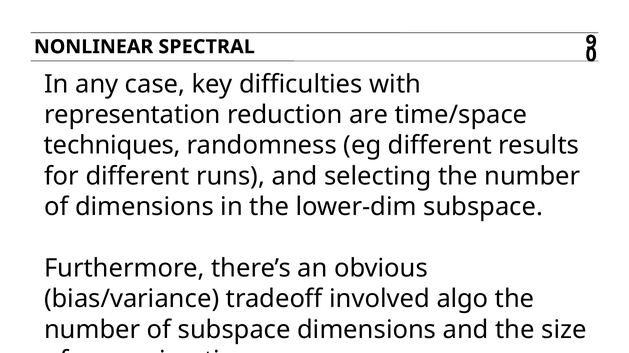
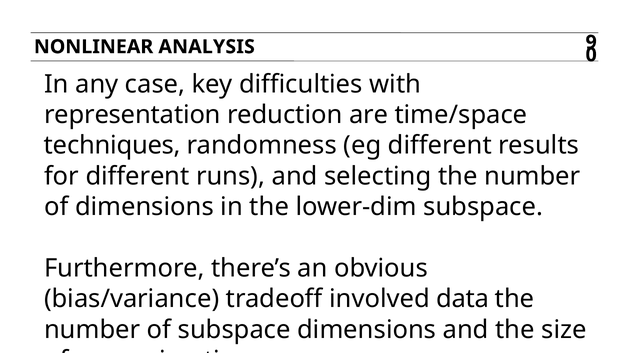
SPECTRAL: SPECTRAL -> ANALYSIS
algo: algo -> data
